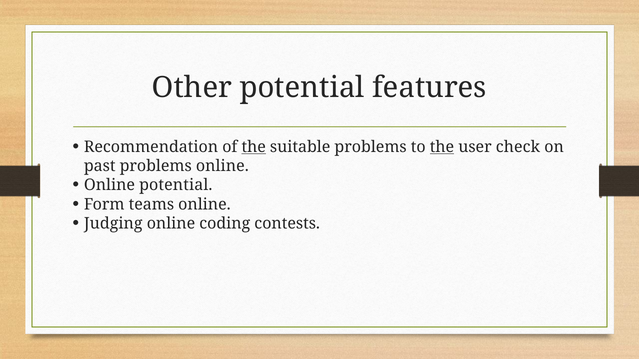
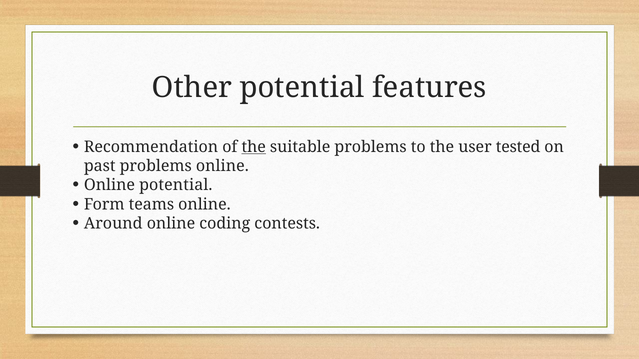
the at (442, 147) underline: present -> none
check: check -> tested
Judging: Judging -> Around
